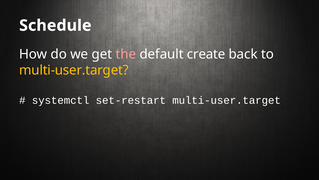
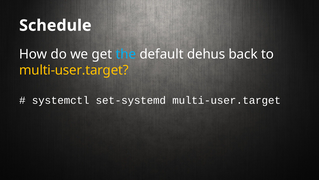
the colour: pink -> light blue
create: create -> dehus
set-restart: set-restart -> set-systemd
